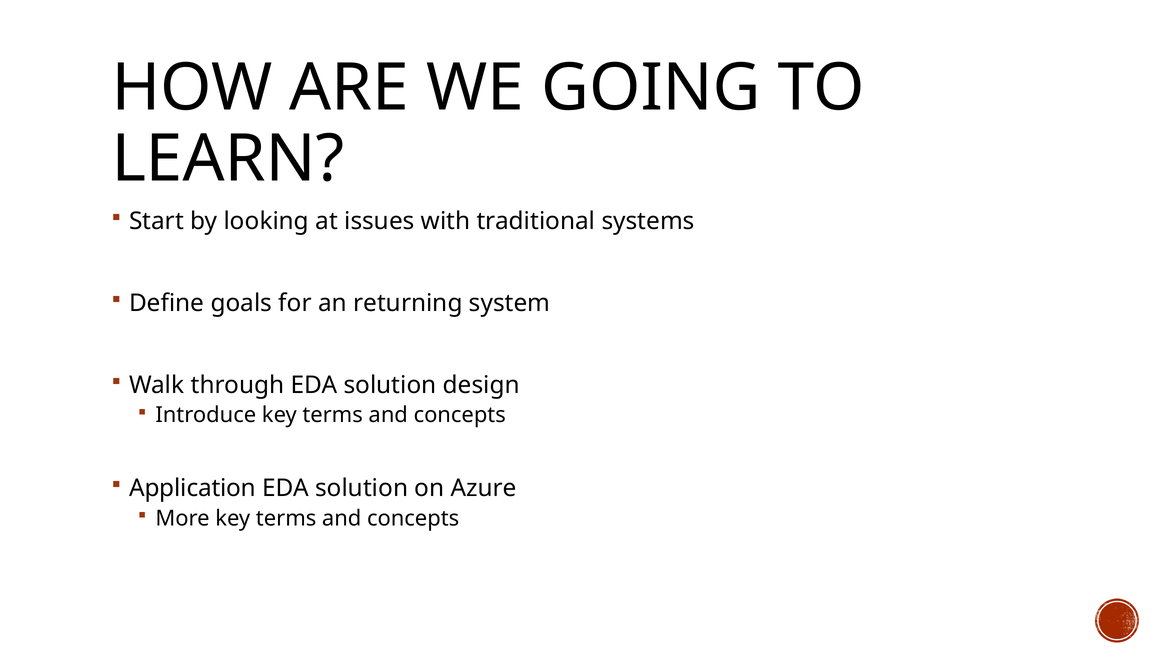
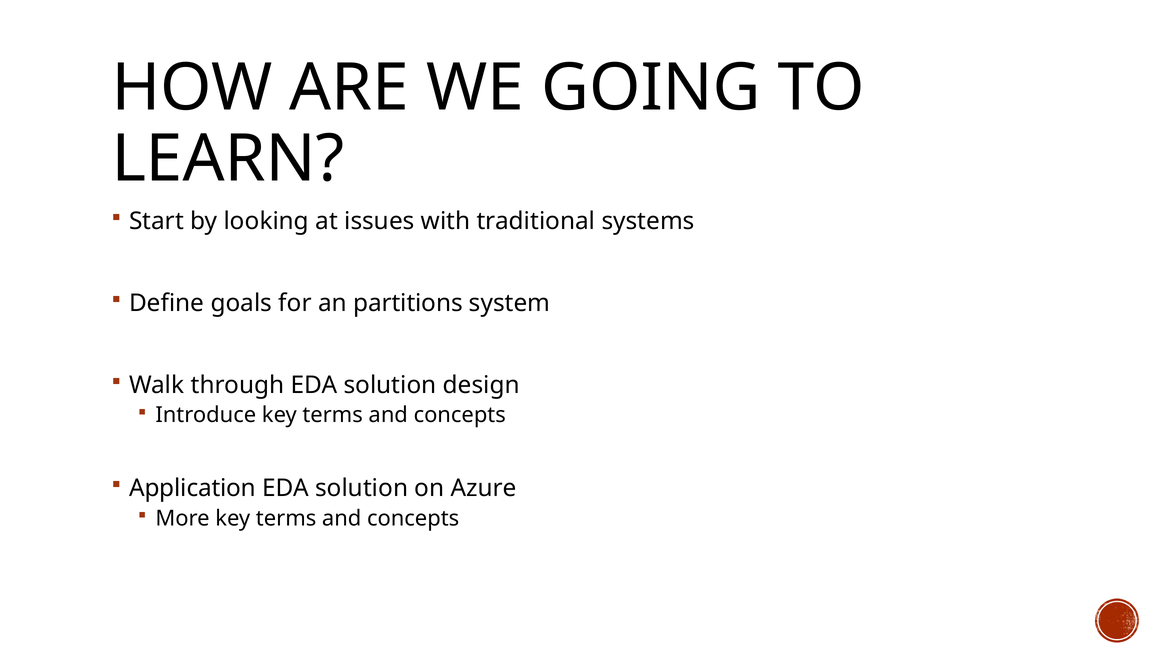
returning: returning -> partitions
